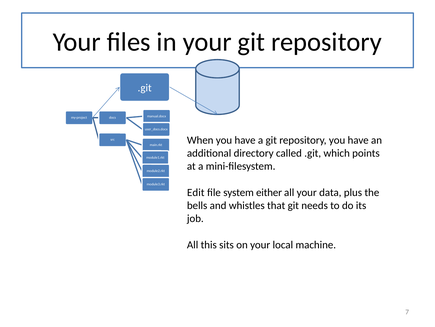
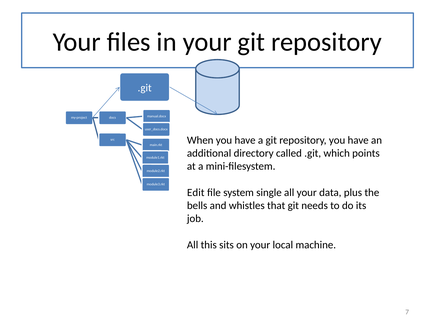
either: either -> single
